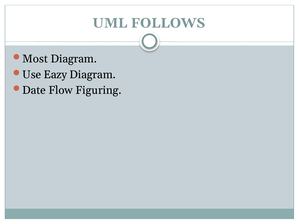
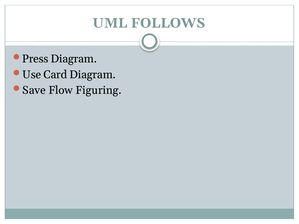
Most: Most -> Press
Eazy: Eazy -> Card
Date: Date -> Save
